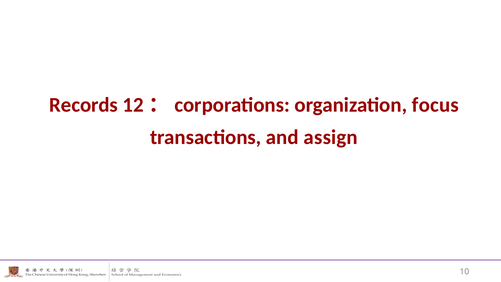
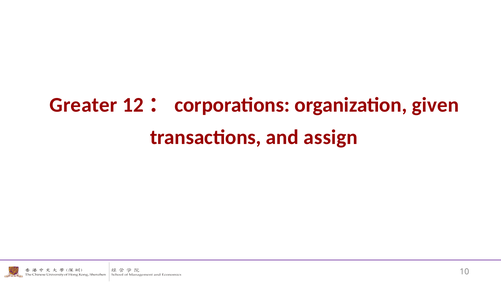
Records: Records -> Greater
focus: focus -> given
